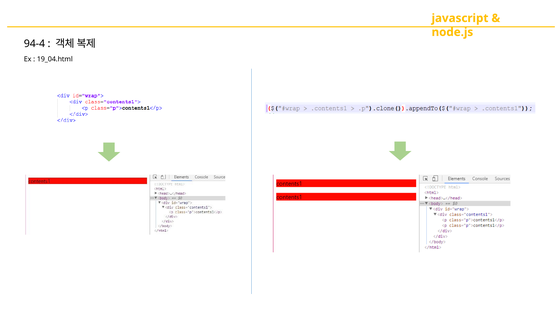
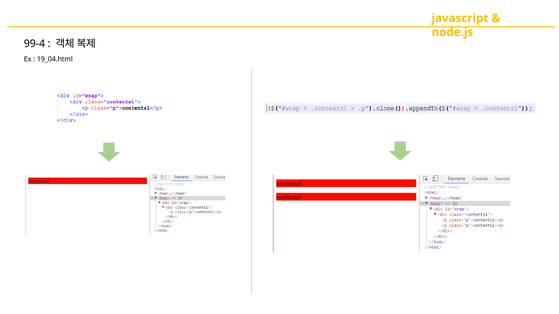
94-4: 94-4 -> 99-4
